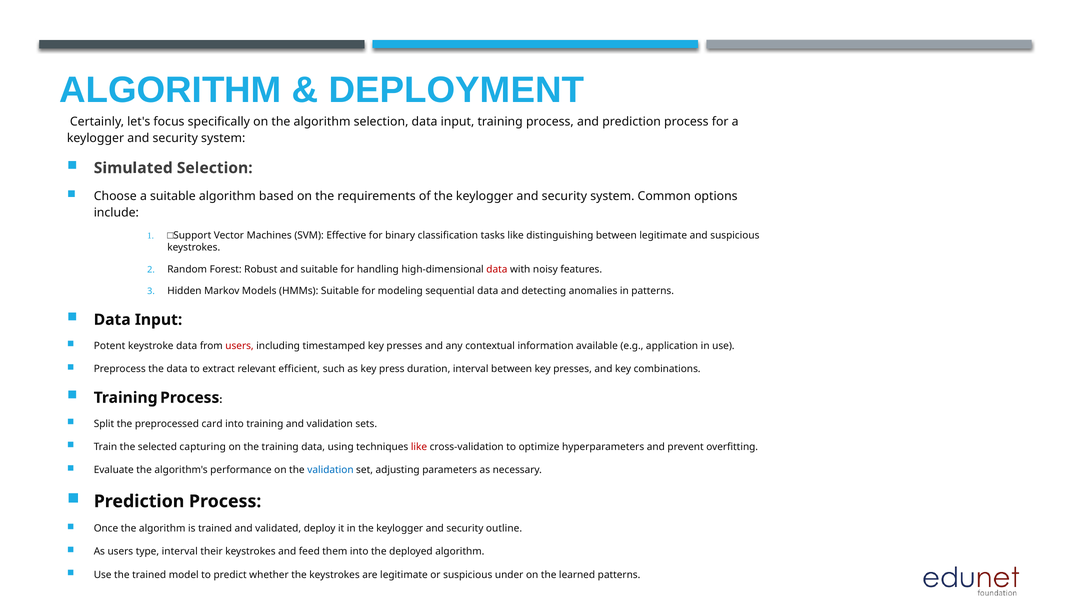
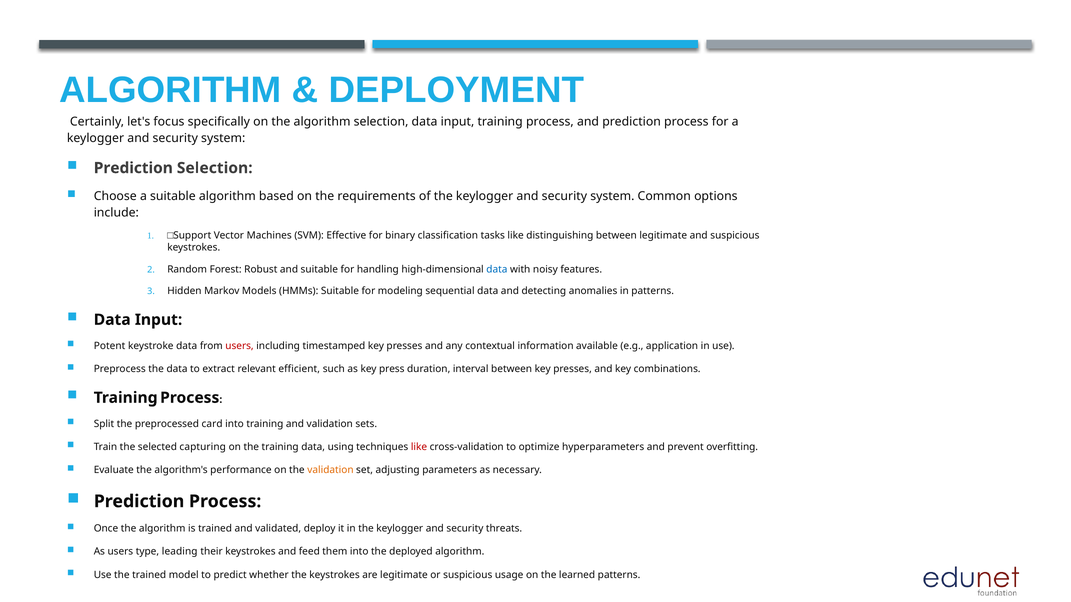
Simulated at (133, 168): Simulated -> Prediction
data at (497, 269) colour: red -> blue
validation at (330, 470) colour: blue -> orange
outline: outline -> threats
type interval: interval -> leading
under: under -> usage
